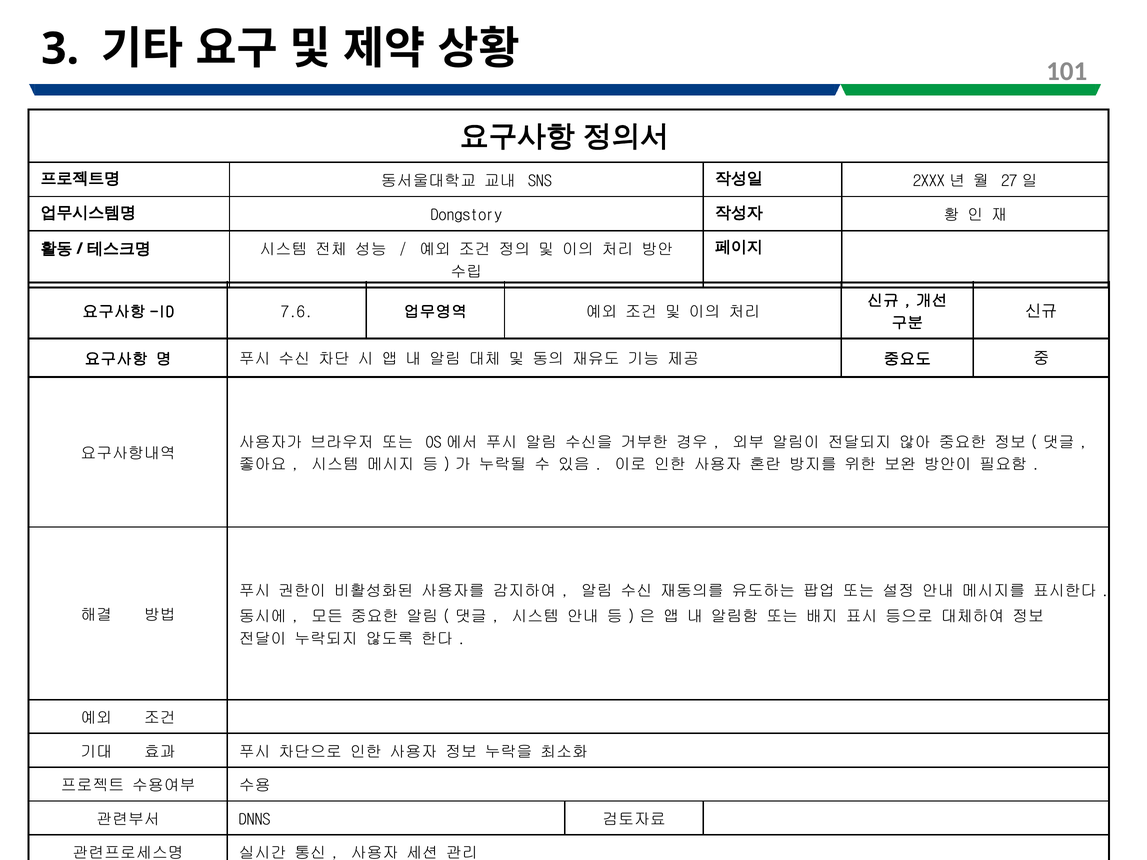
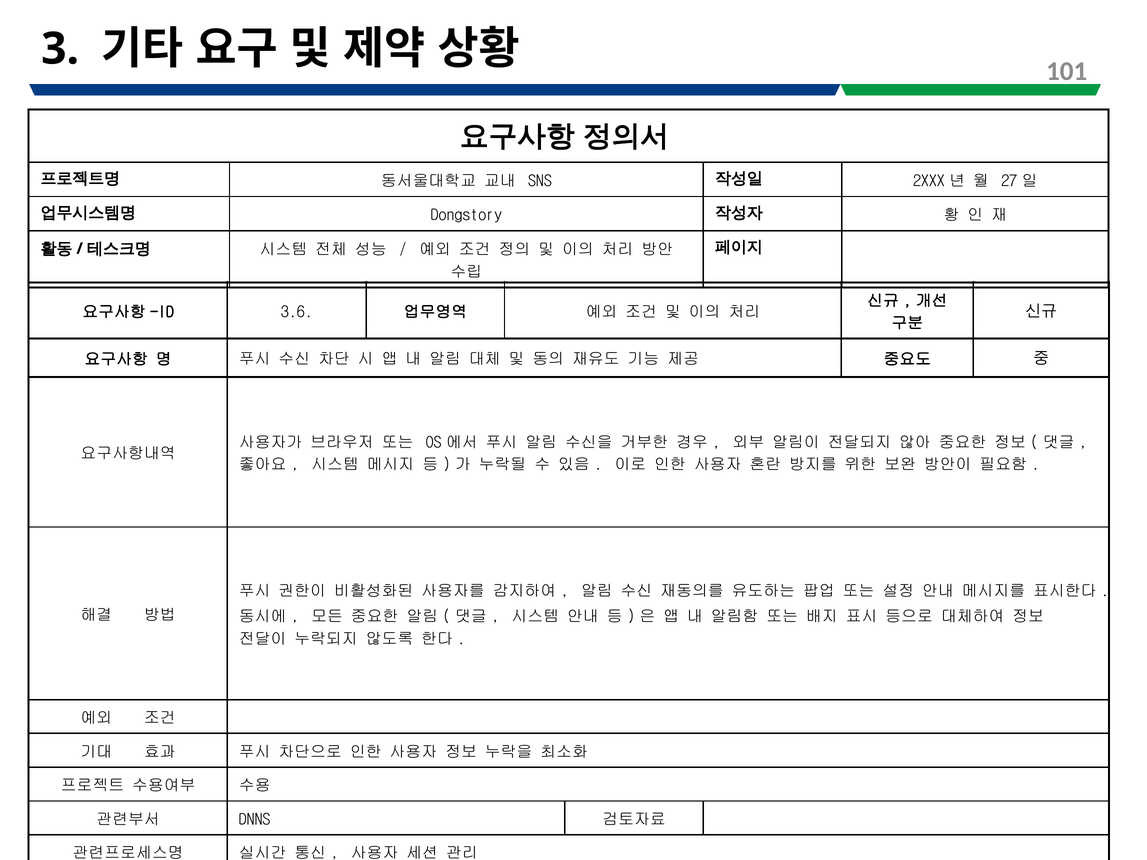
7.6: 7.6 -> 3.6
